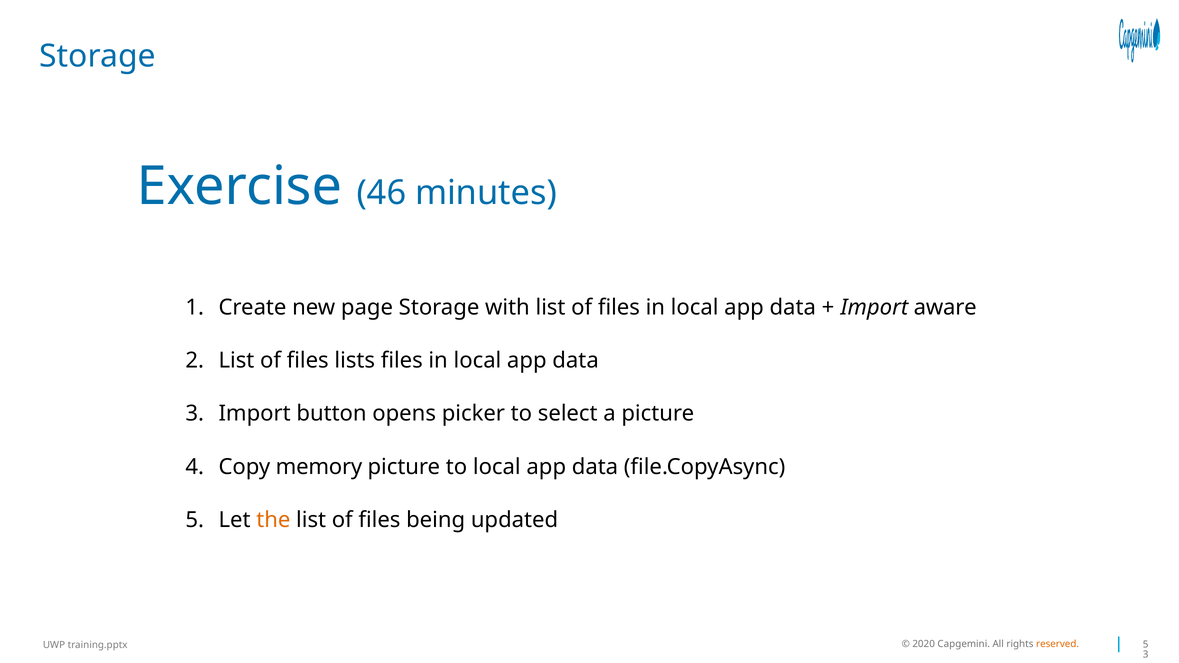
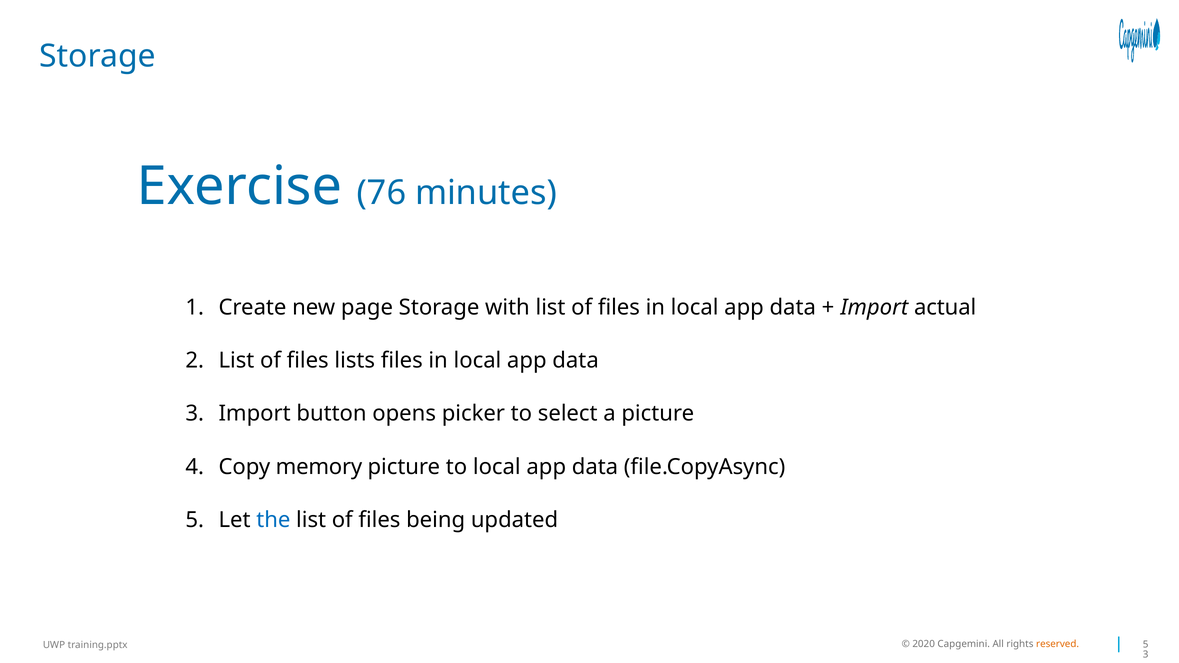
46: 46 -> 76
aware: aware -> actual
the colour: orange -> blue
